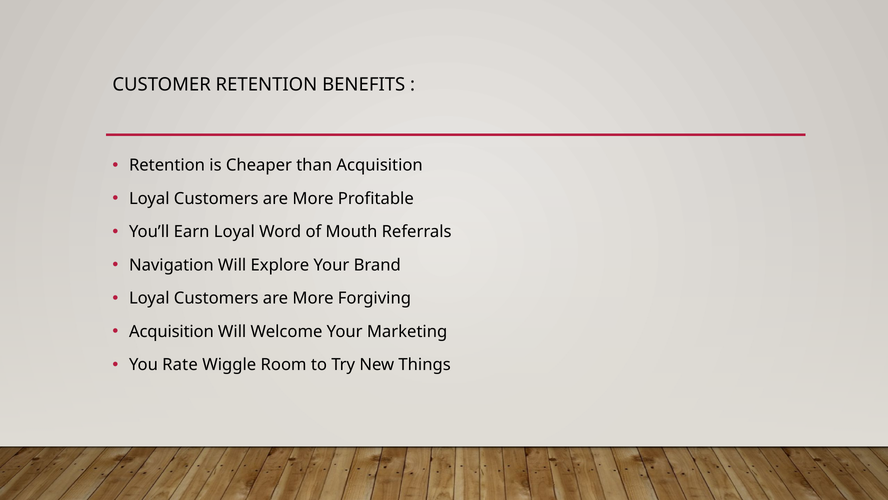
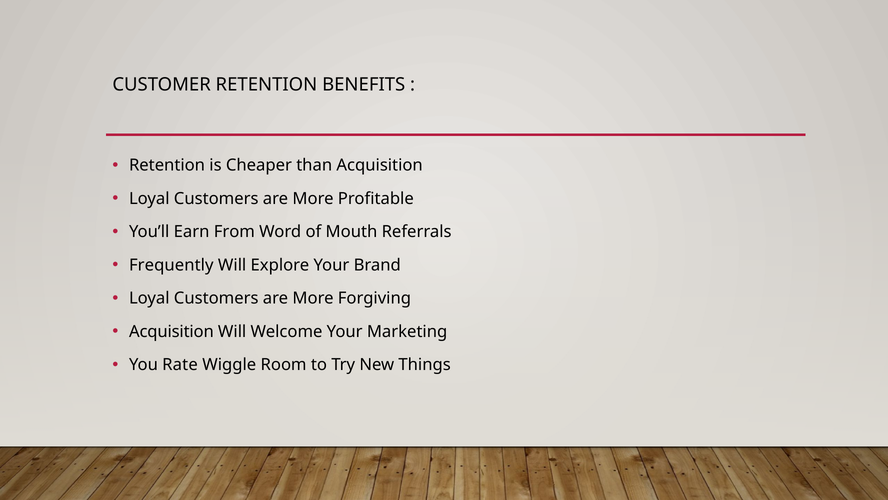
Earn Loyal: Loyal -> From
Navigation: Navigation -> Frequently
